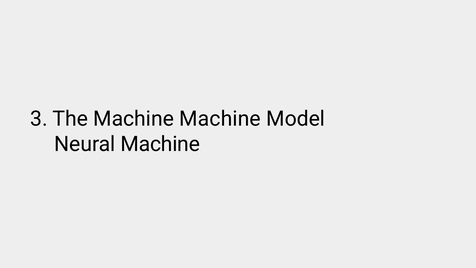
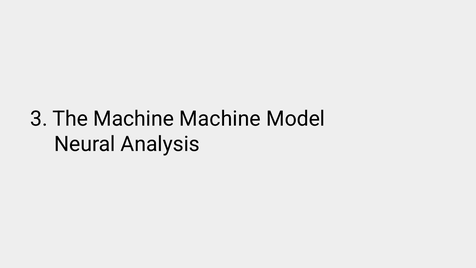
Neural Machine: Machine -> Analysis
